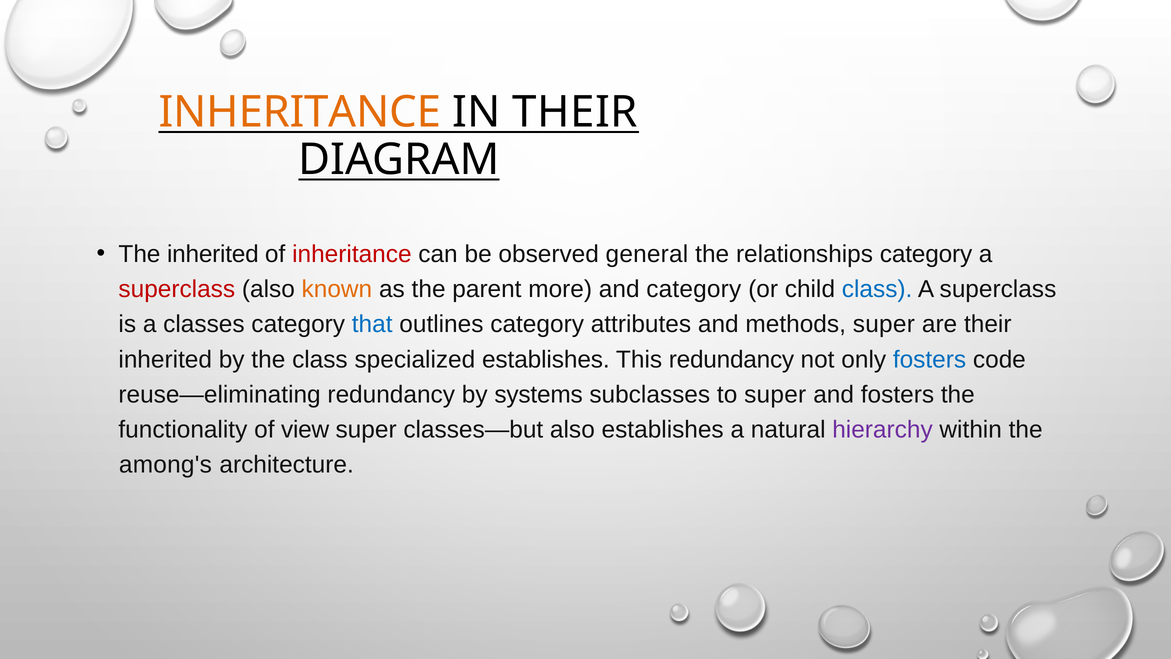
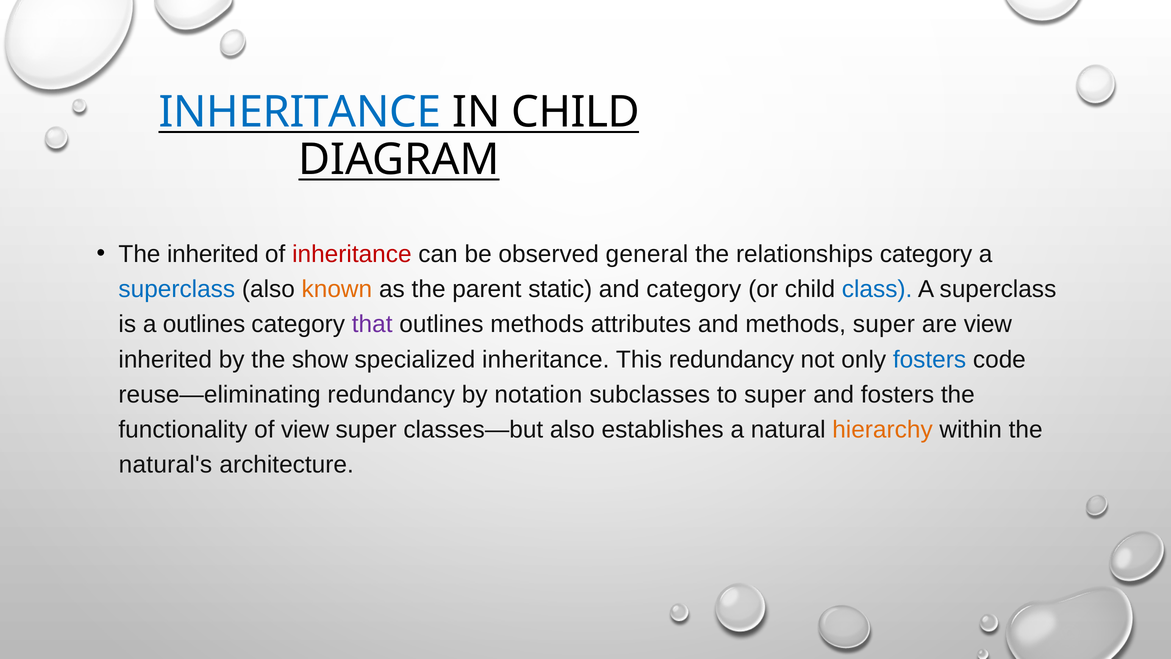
INHERITANCE at (300, 112) colour: orange -> blue
IN THEIR: THEIR -> CHILD
superclass at (177, 289) colour: red -> blue
more: more -> static
a classes: classes -> outlines
that colour: blue -> purple
outlines category: category -> methods
are their: their -> view
the class: class -> show
specialized establishes: establishes -> inheritance
systems: systems -> notation
hierarchy colour: purple -> orange
among's: among's -> natural's
